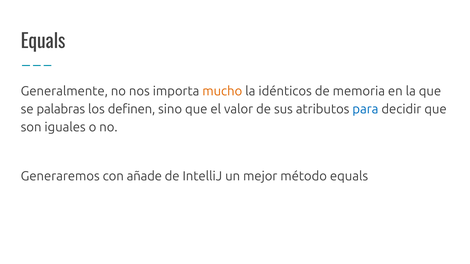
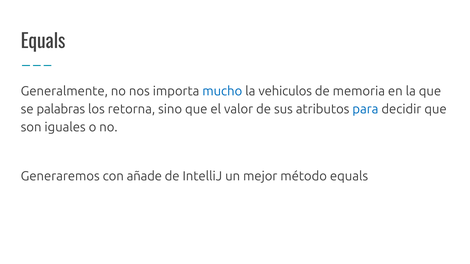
mucho colour: orange -> blue
idénticos: idénticos -> vehiculos
definen: definen -> retorna
